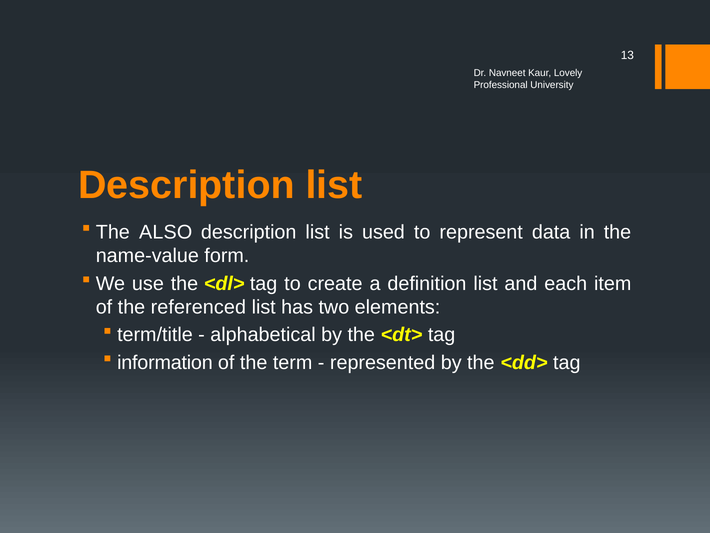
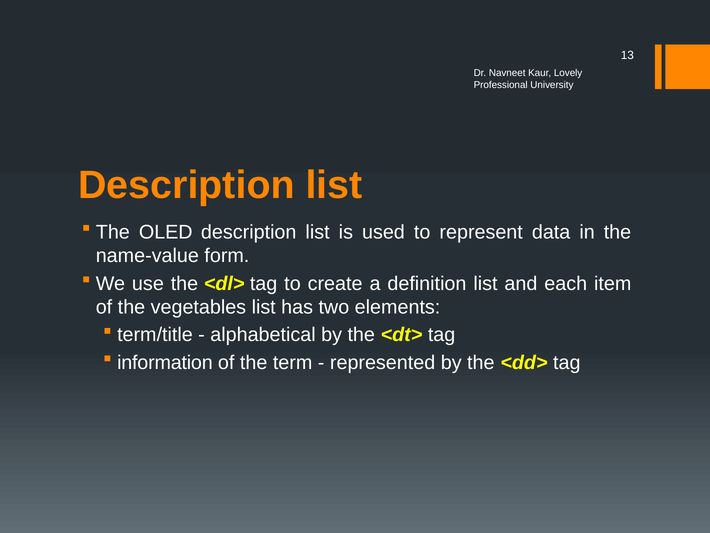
ALSO: ALSO -> OLED
referenced: referenced -> vegetables
